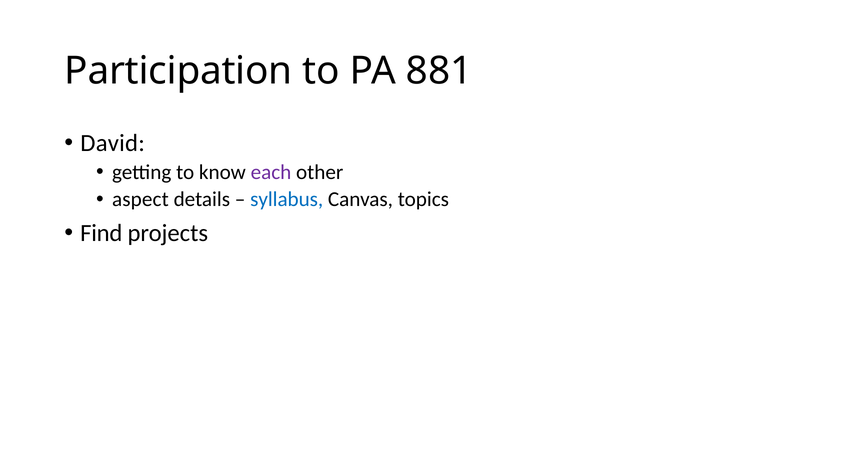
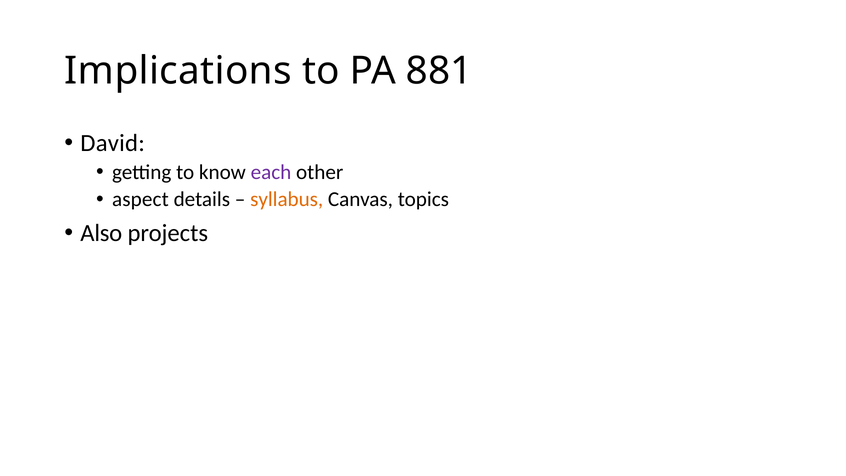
Participation: Participation -> Implications
syllabus colour: blue -> orange
Find: Find -> Also
